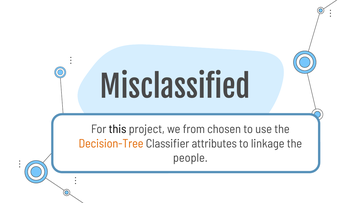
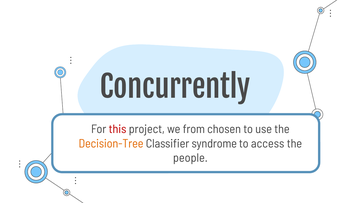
Misclassified: Misclassified -> Concurrently
this colour: black -> red
attributes: attributes -> syndrome
linkage: linkage -> access
